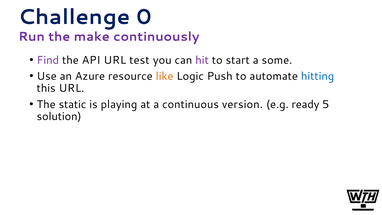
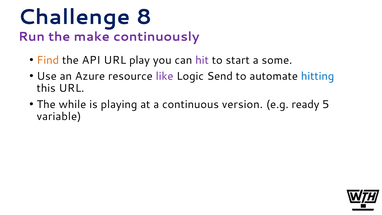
0: 0 -> 8
Find colour: purple -> orange
test: test -> play
like colour: orange -> purple
Push: Push -> Send
static: static -> while
solution: solution -> variable
